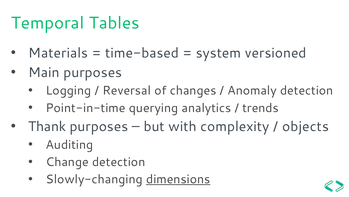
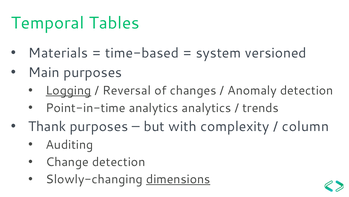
Logging underline: none -> present
Point-in-time querying: querying -> analytics
objects: objects -> column
